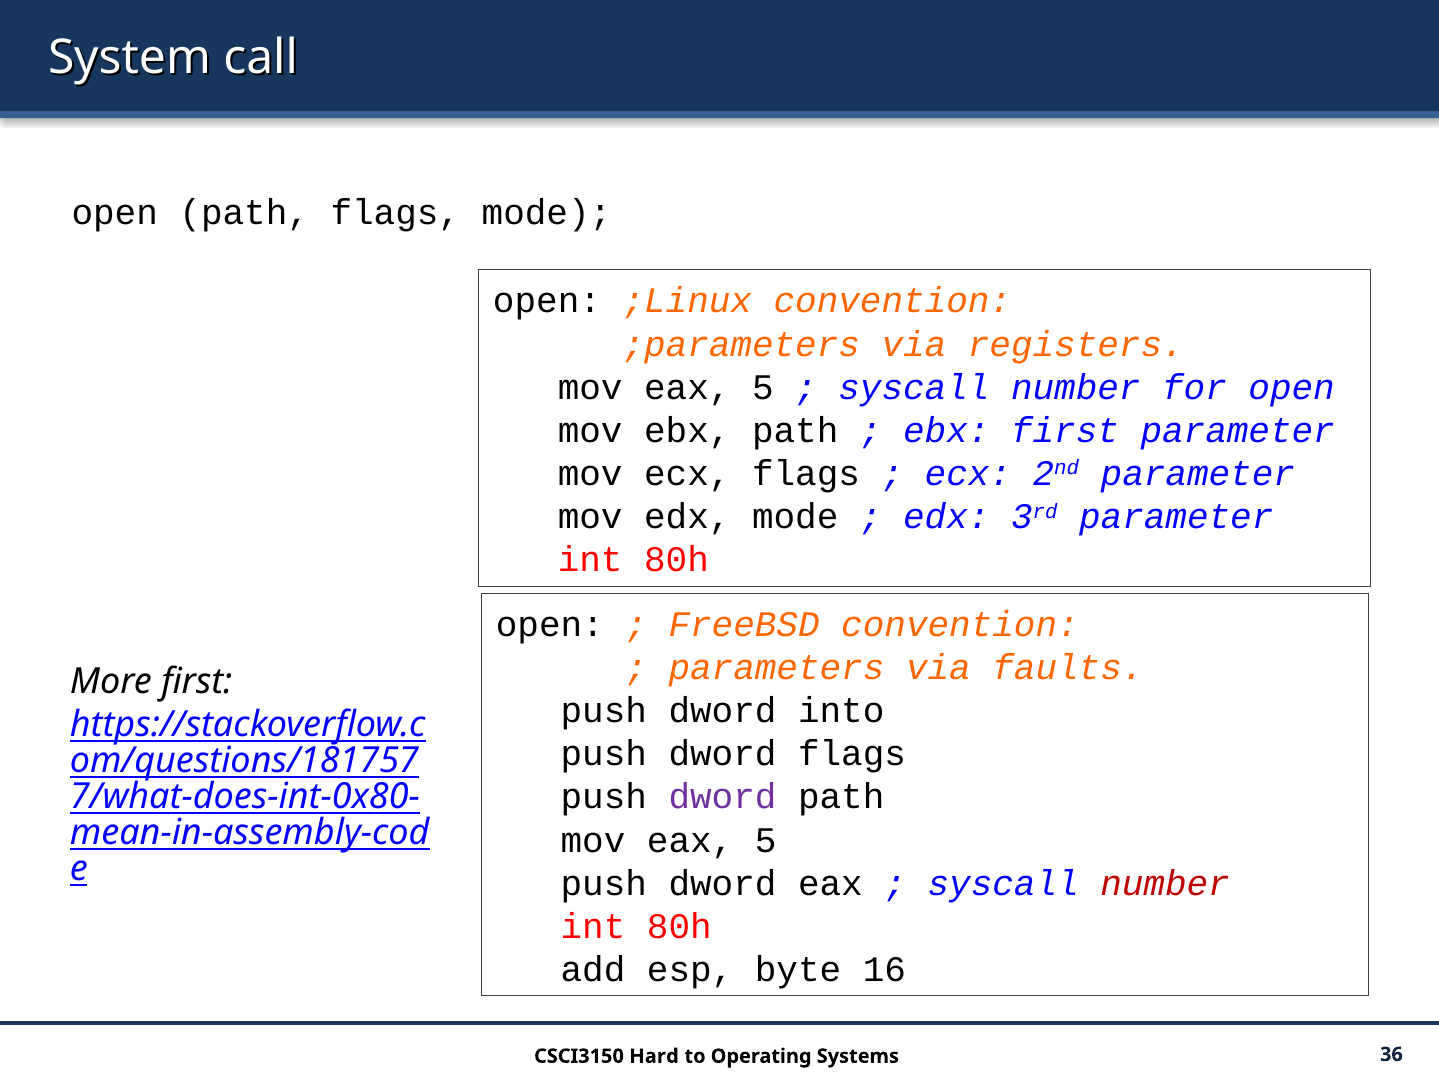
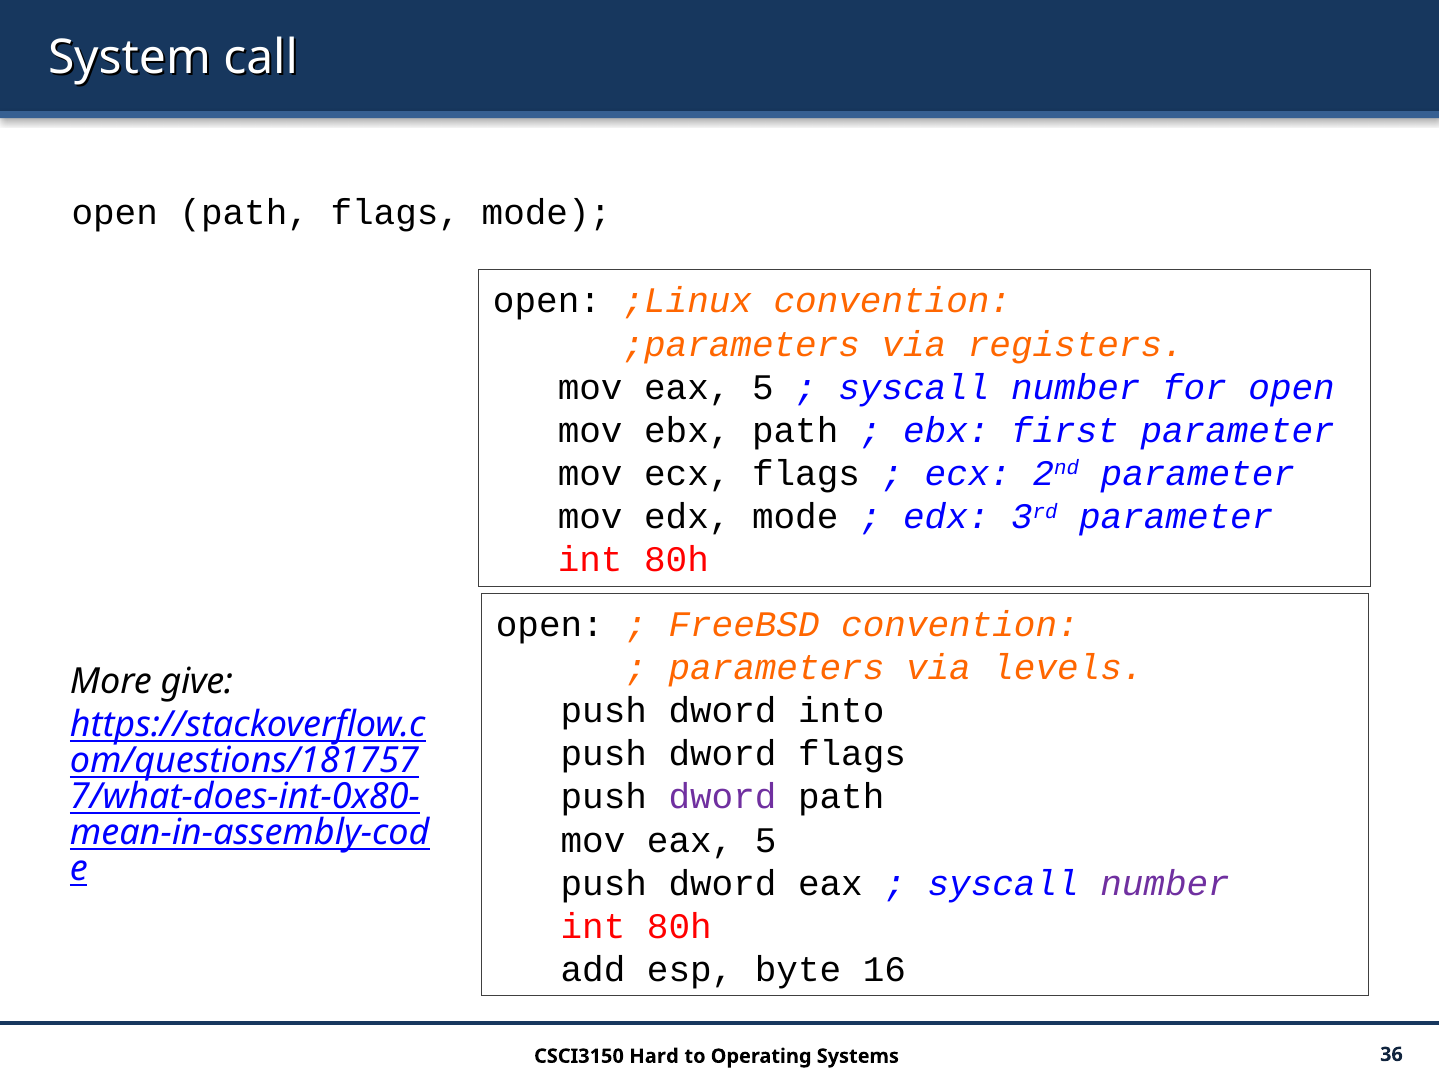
faults: faults -> levels
More first: first -> give
number at (1165, 884) colour: red -> purple
